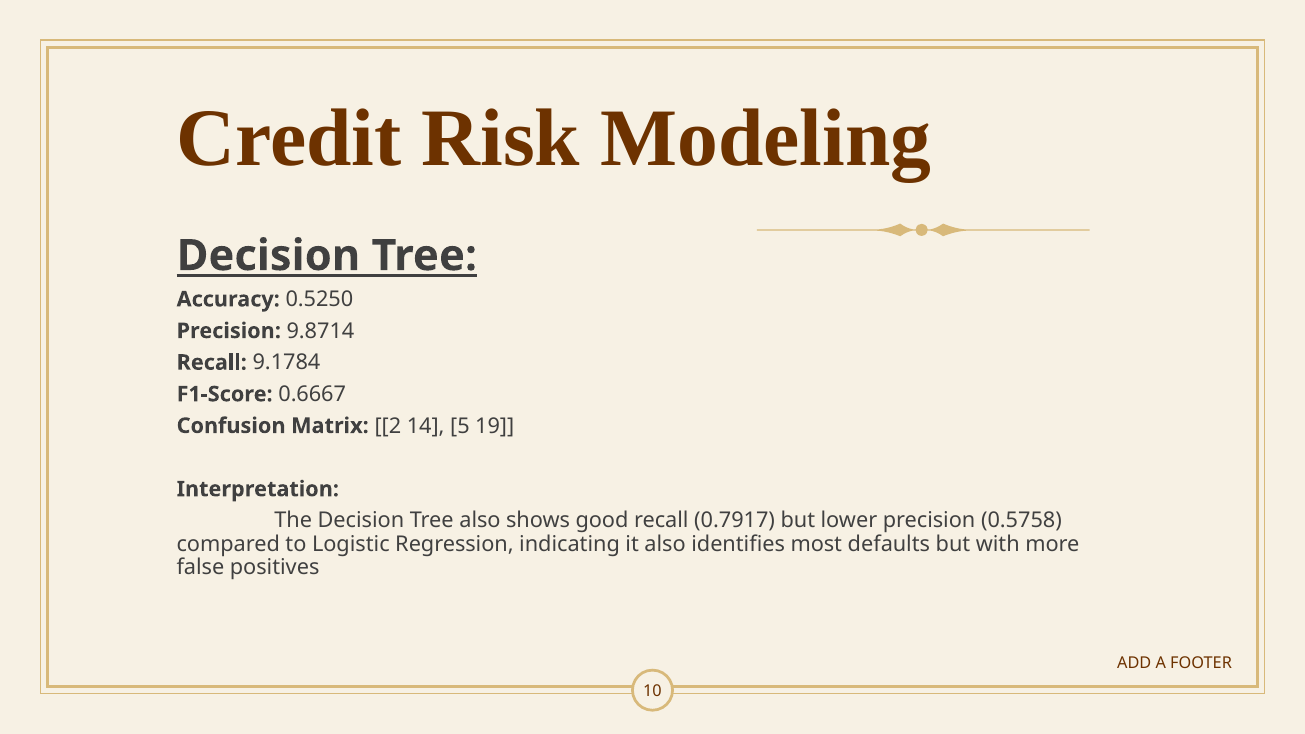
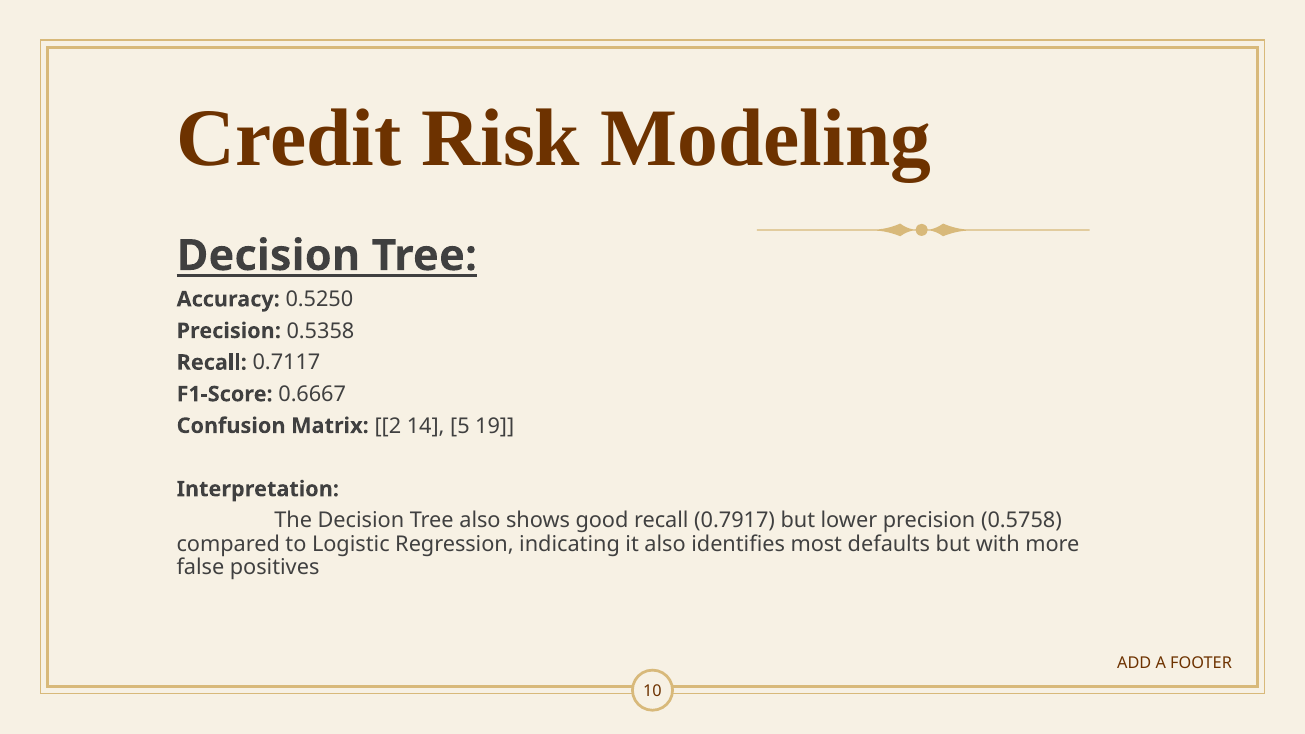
9.8714: 9.8714 -> 0.5358
9.1784: 9.1784 -> 0.7117
